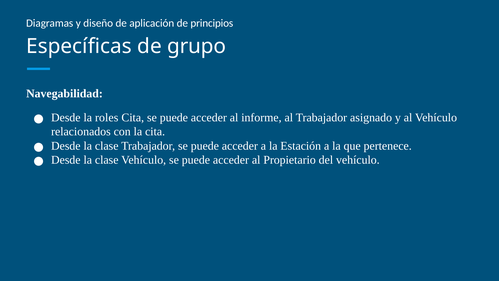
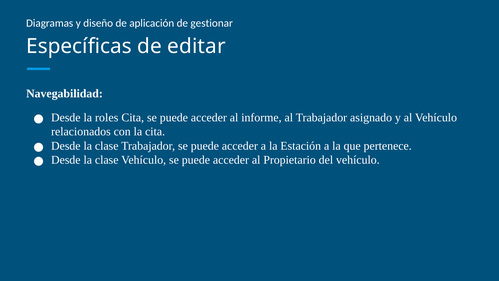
principios​: principios​ -> gestionar​
grupo: grupo -> editar
